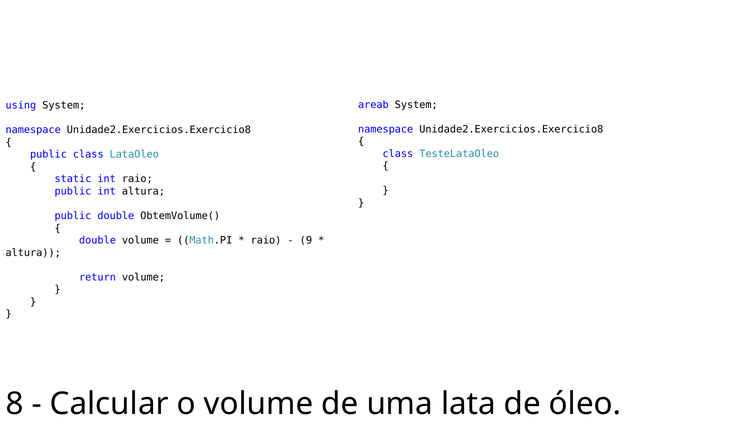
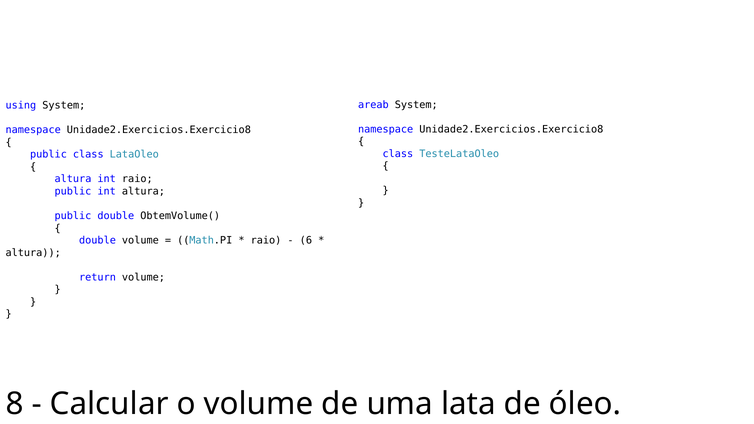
static at (73, 179): static -> altura
9: 9 -> 6
